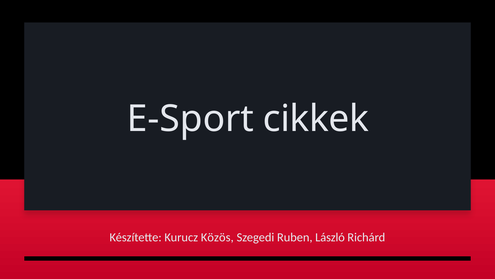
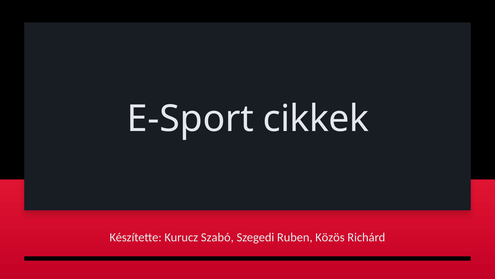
Közös: Közös -> Szabó
László: László -> Közös
